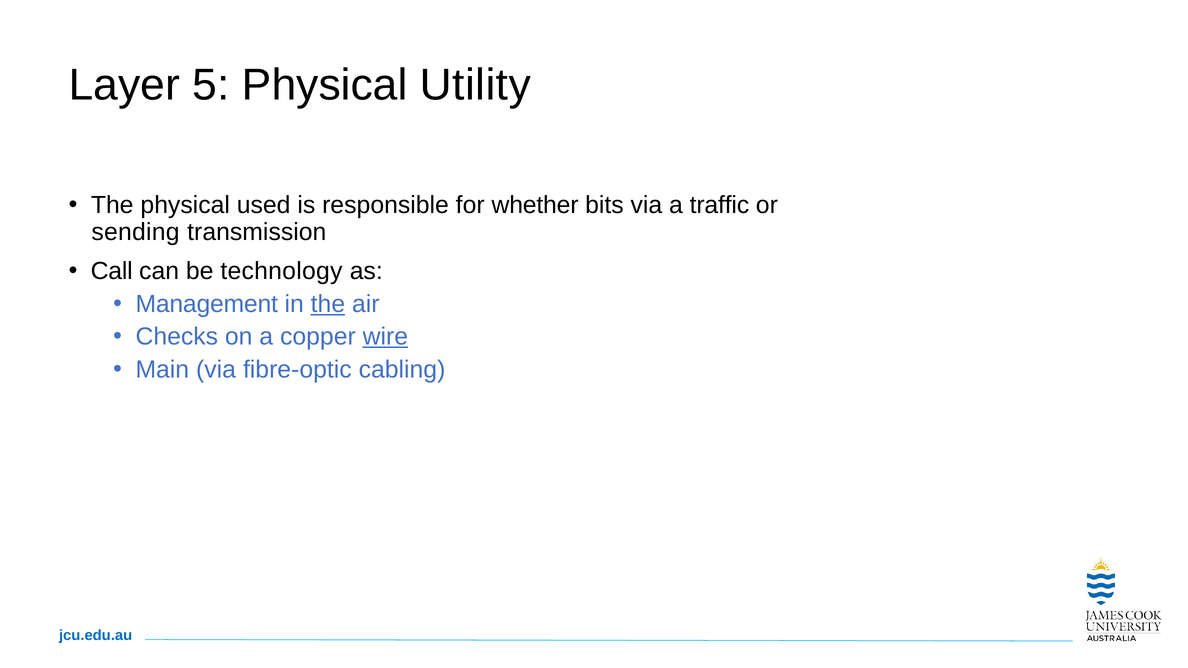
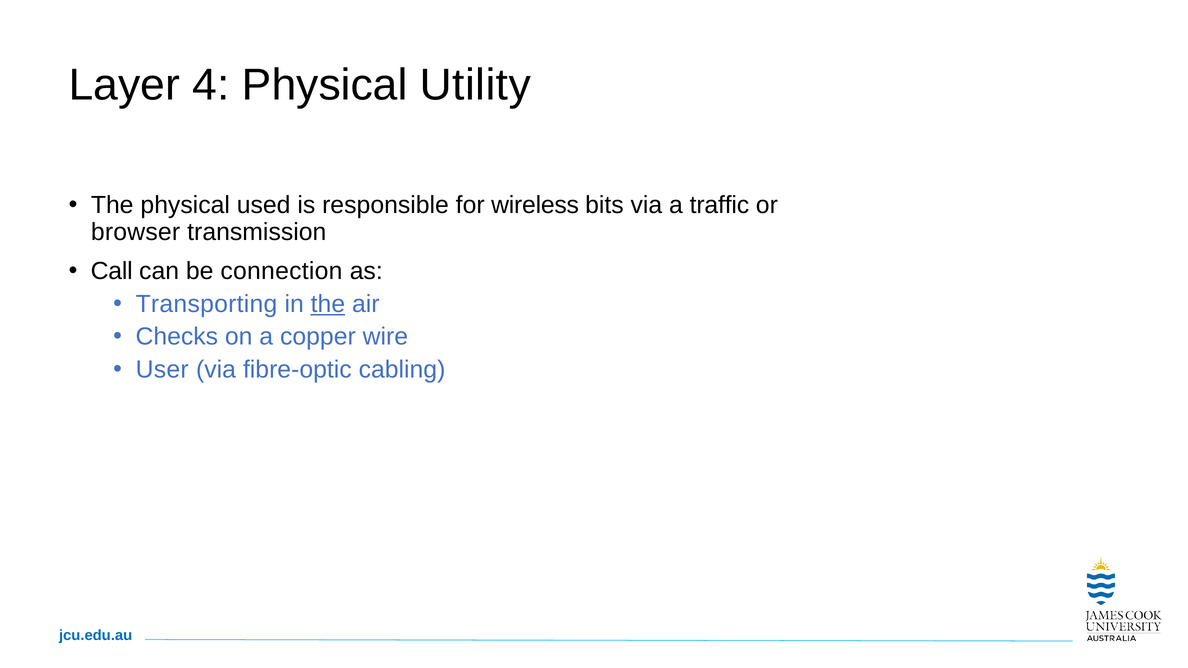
5: 5 -> 4
whether: whether -> wireless
sending: sending -> browser
technology: technology -> connection
Management: Management -> Transporting
wire underline: present -> none
Main: Main -> User
